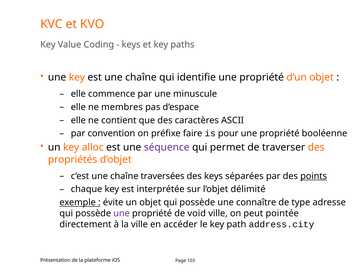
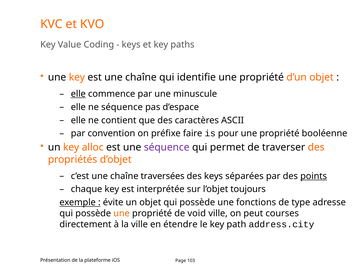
elle at (78, 94) underline: none -> present
ne membres: membres -> séquence
délimité: délimité -> toujours
connaître: connaître -> fonctions
une at (122, 213) colour: purple -> orange
pointée: pointée -> courses
accéder: accéder -> étendre
